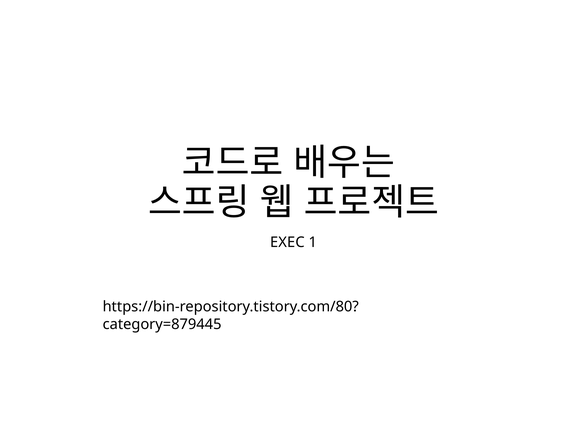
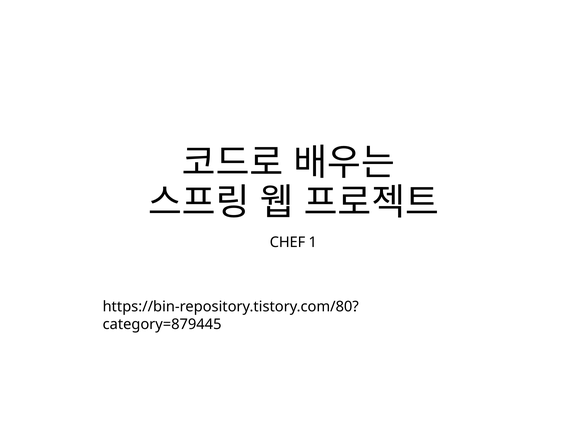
EXEC: EXEC -> CHEF
